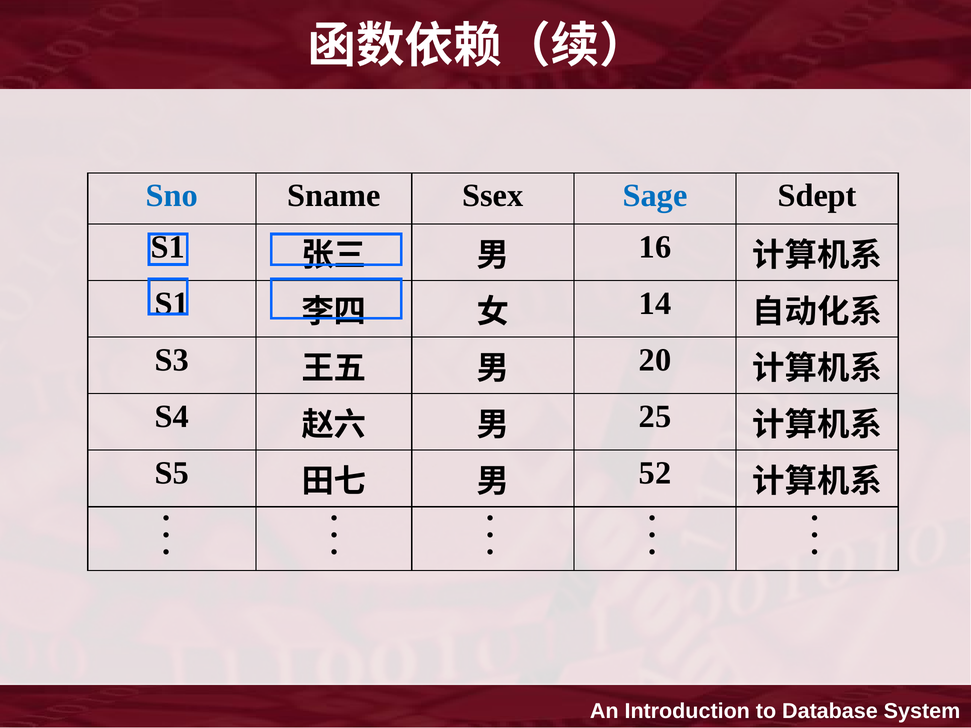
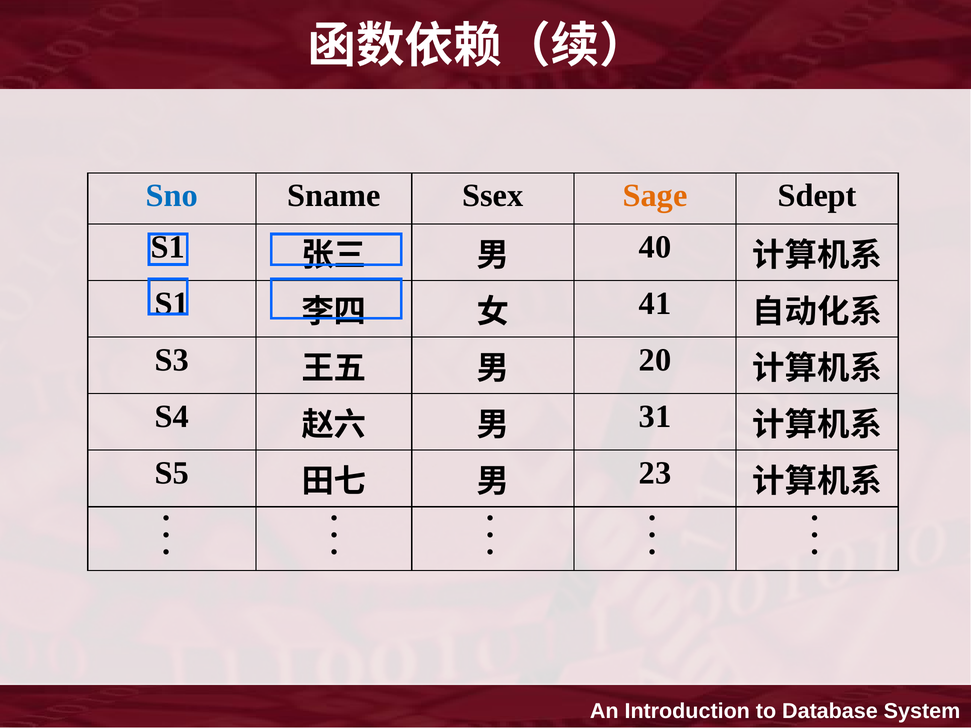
Sage colour: blue -> orange
16: 16 -> 40
14: 14 -> 41
25: 25 -> 31
52: 52 -> 23
